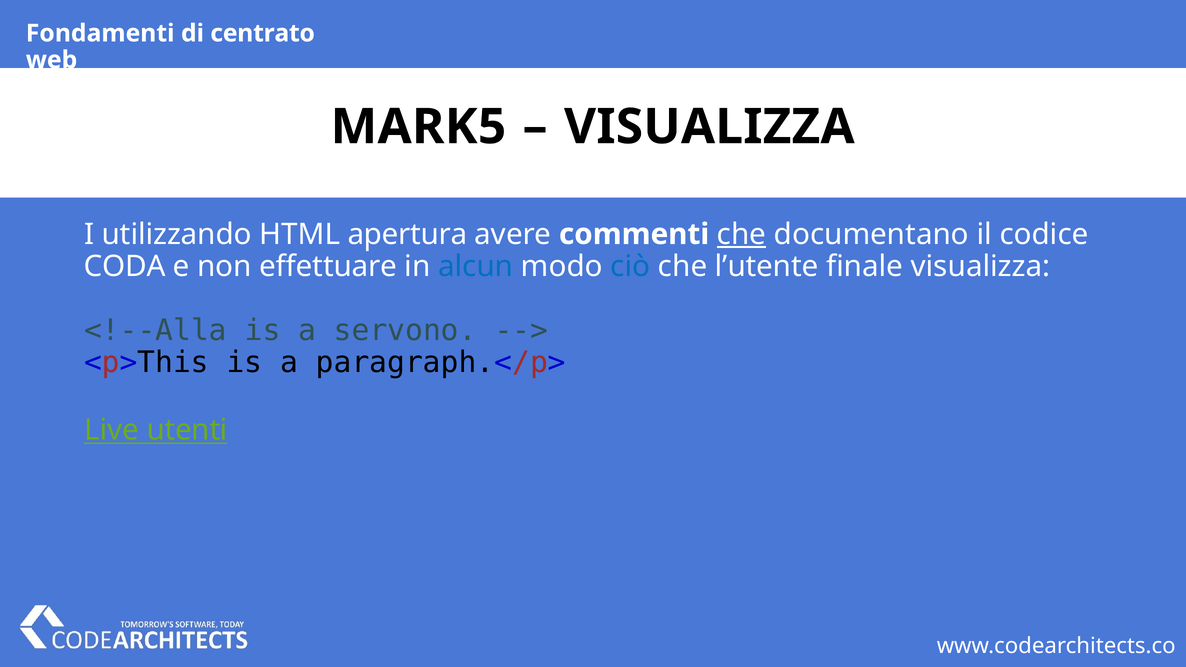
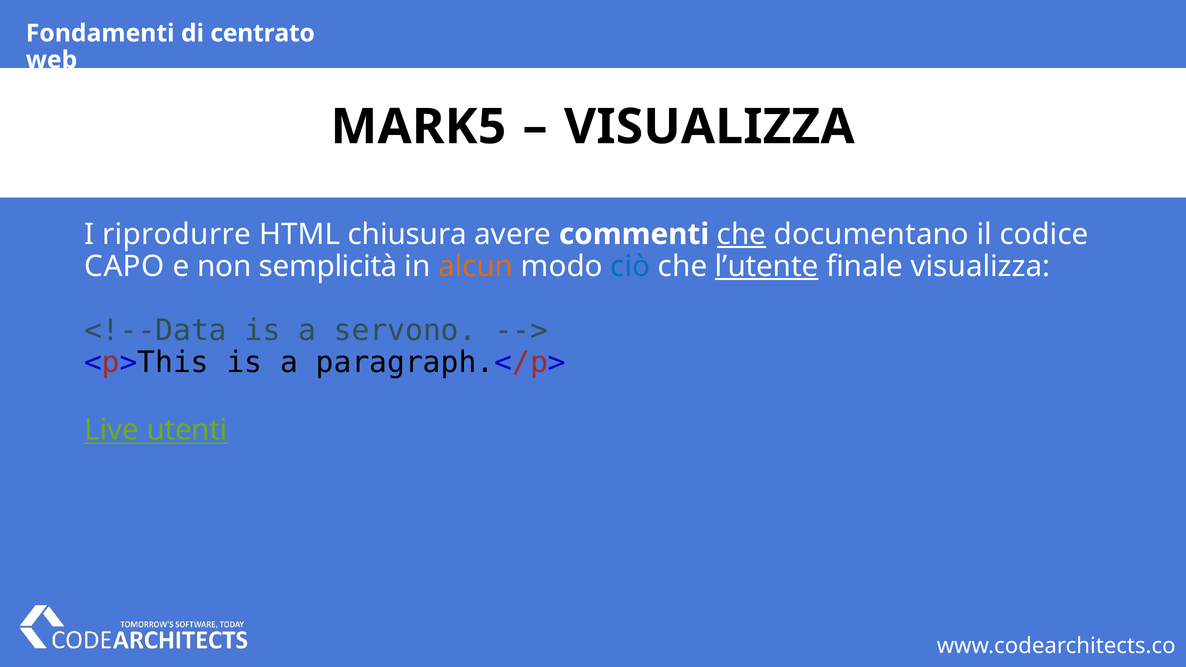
utilizzando: utilizzando -> riprodurre
apertura: apertura -> chiusura
CODA: CODA -> CAPO
effettuare: effettuare -> semplicità
alcun colour: blue -> orange
l’utente underline: none -> present
<!--Alla: <!--Alla -> <!--Data
